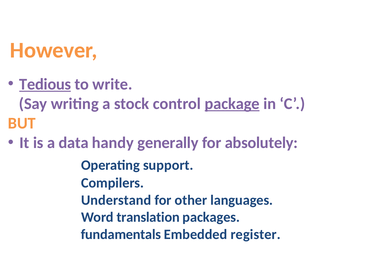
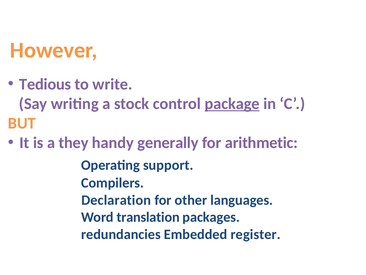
Tedious underline: present -> none
data: data -> they
absolutely: absolutely -> arithmetic
Understand: Understand -> Declaration
fundamentals: fundamentals -> redundancies
